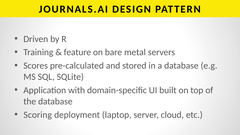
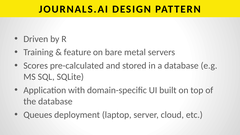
Scoring: Scoring -> Queues
